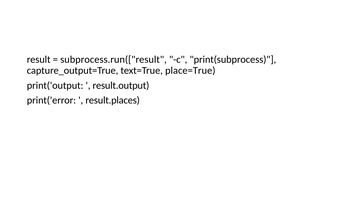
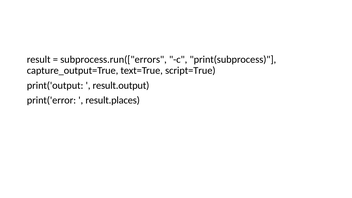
subprocess.run(["result: subprocess.run(["result -> subprocess.run(["errors
place=True: place=True -> script=True
